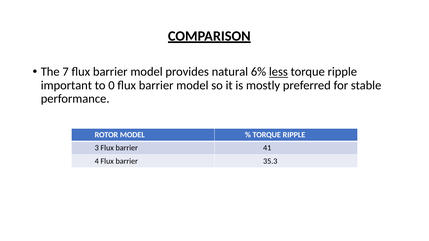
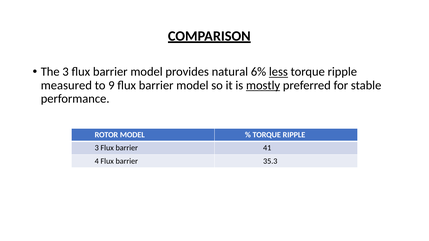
The 7: 7 -> 3
important: important -> measured
0: 0 -> 9
mostly underline: none -> present
